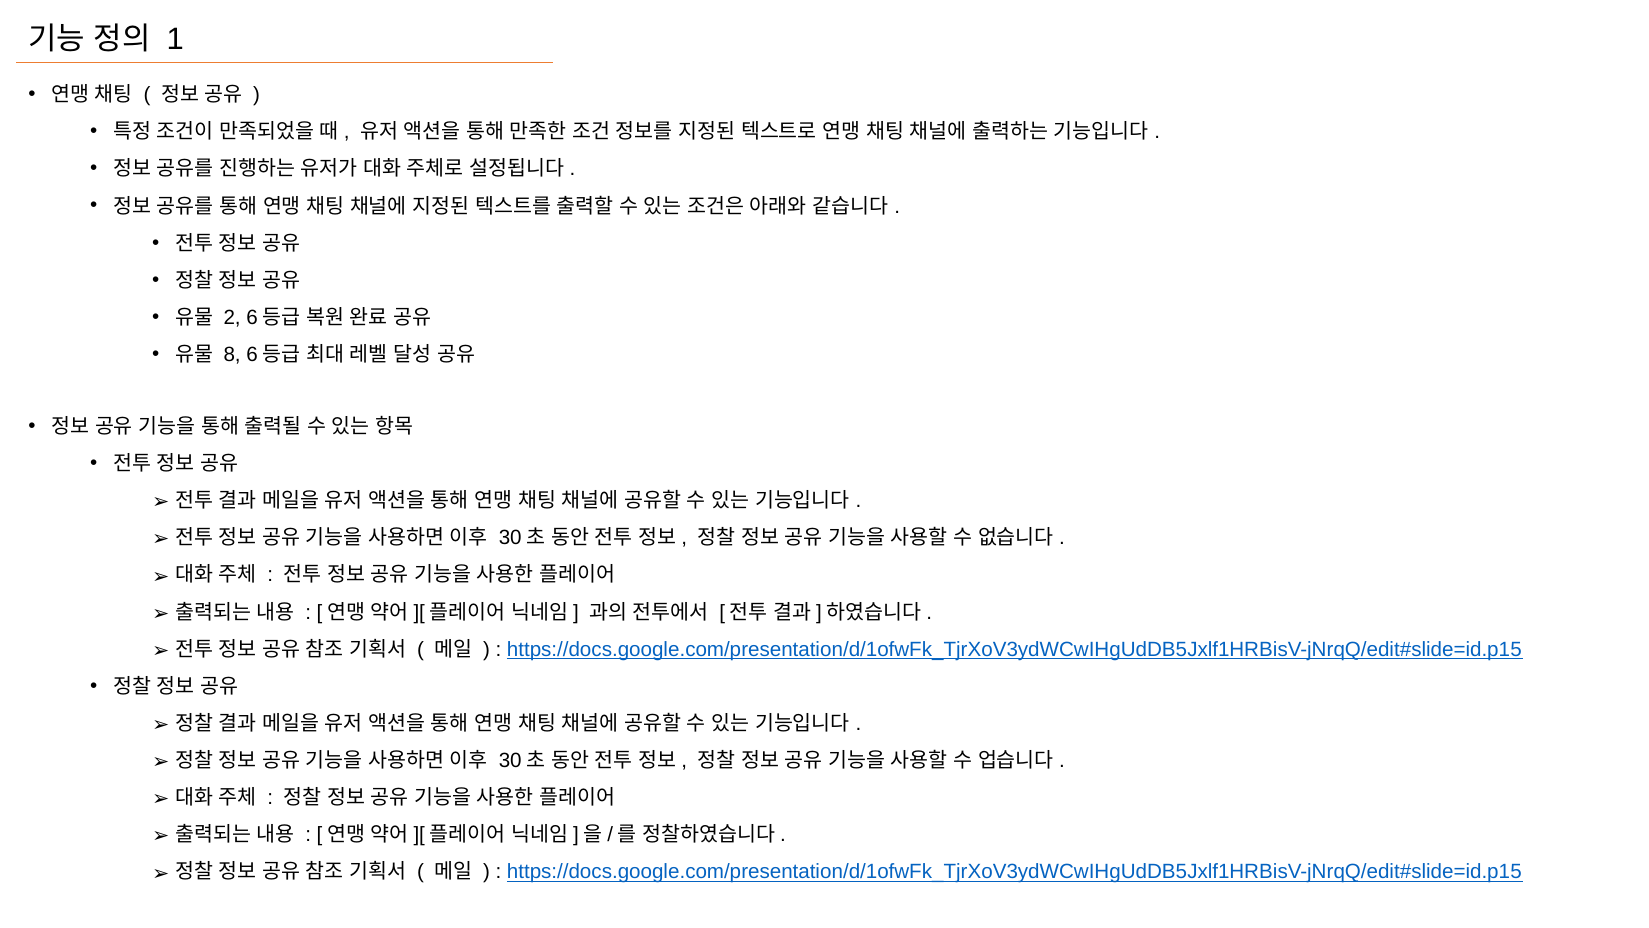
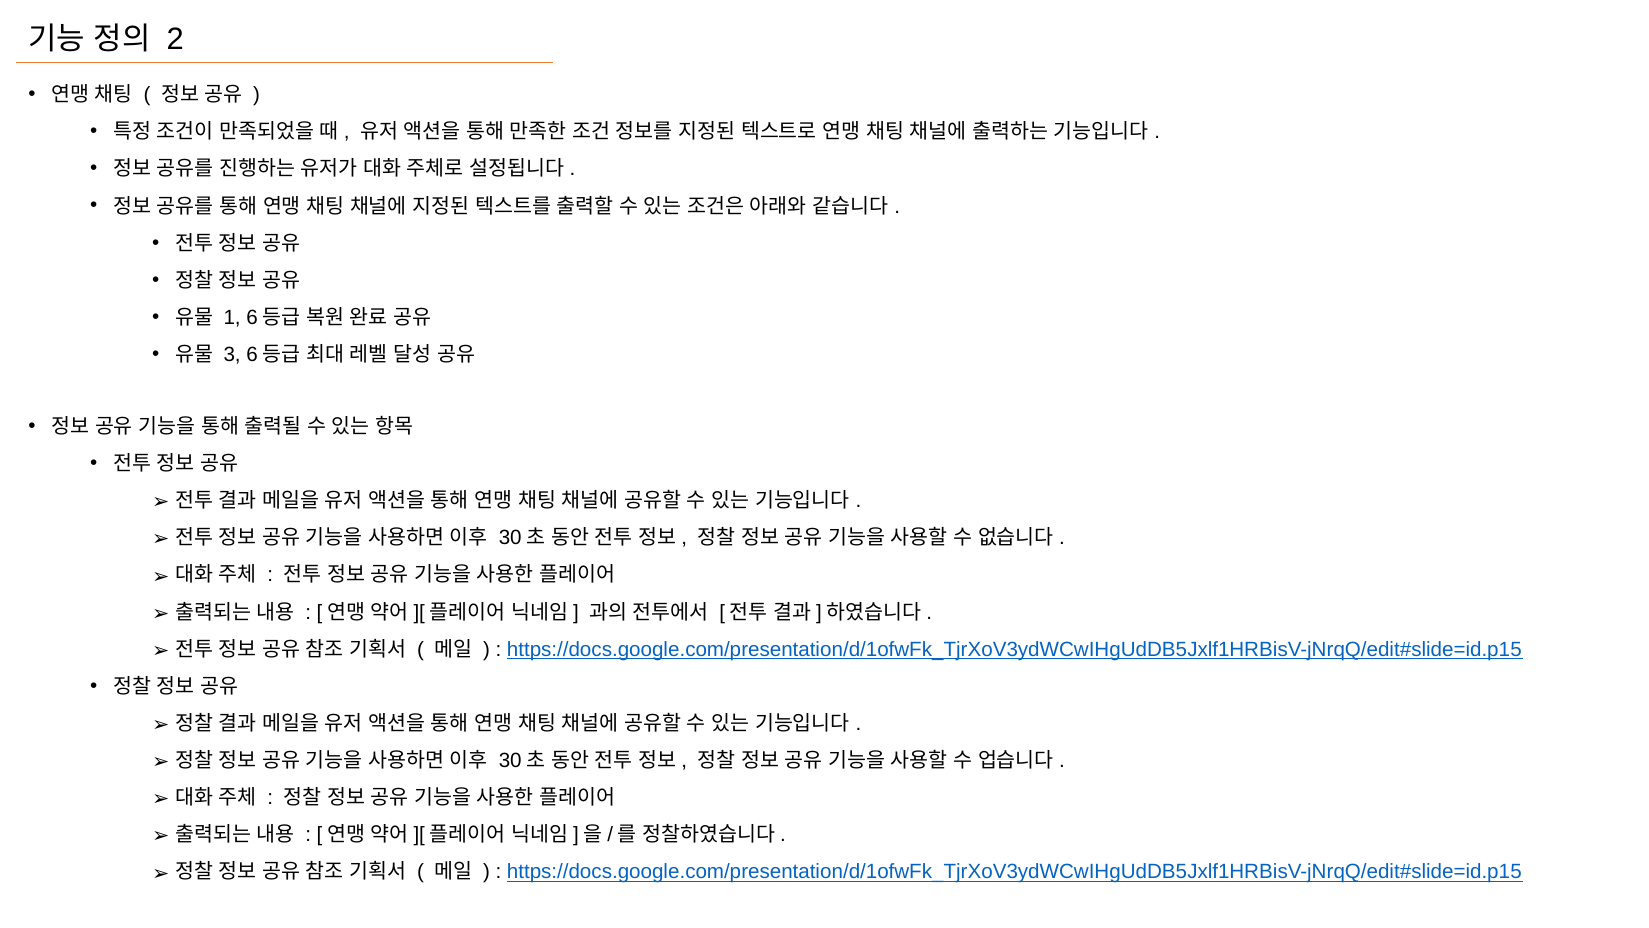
1: 1 -> 2
2: 2 -> 1
8: 8 -> 3
